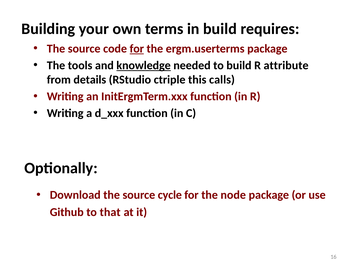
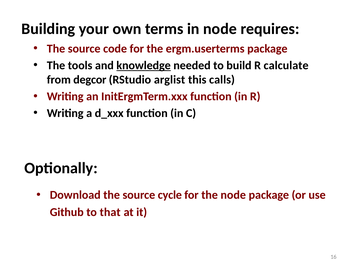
in build: build -> node
for at (137, 49) underline: present -> none
attribute: attribute -> calculate
details: details -> degcor
ctriple: ctriple -> arglist
